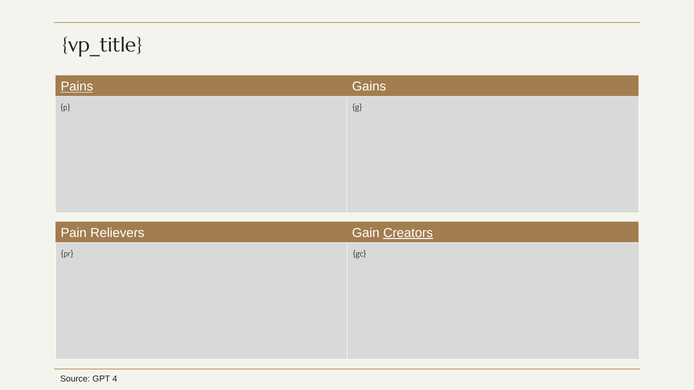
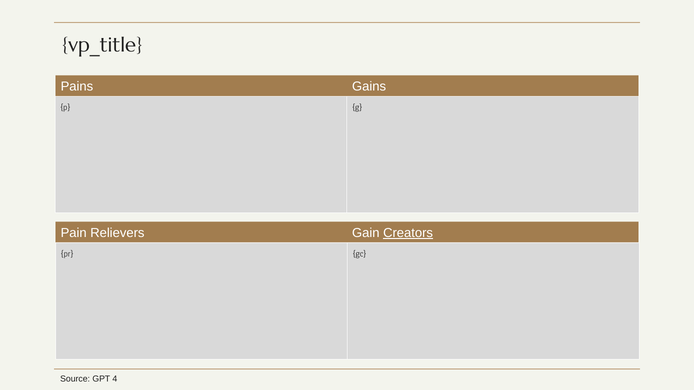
Pains underline: present -> none
